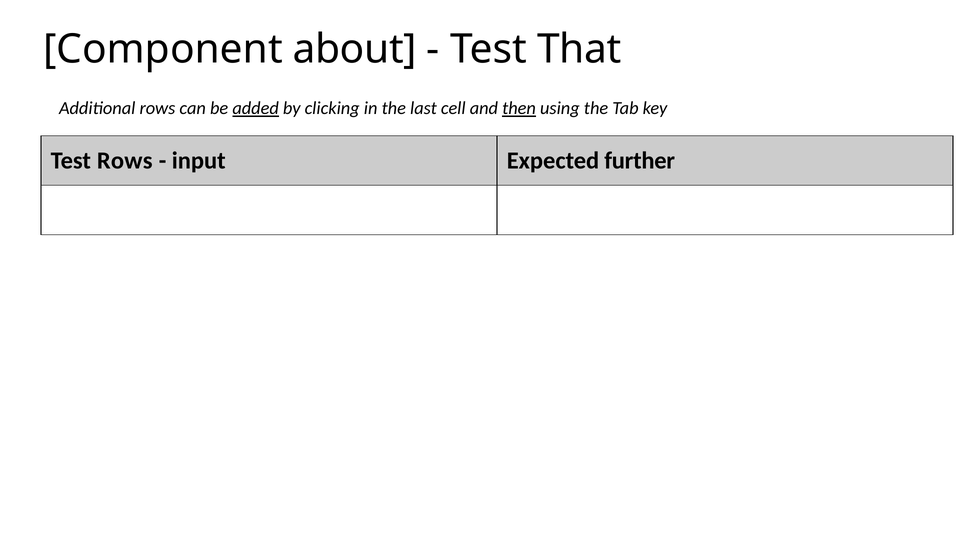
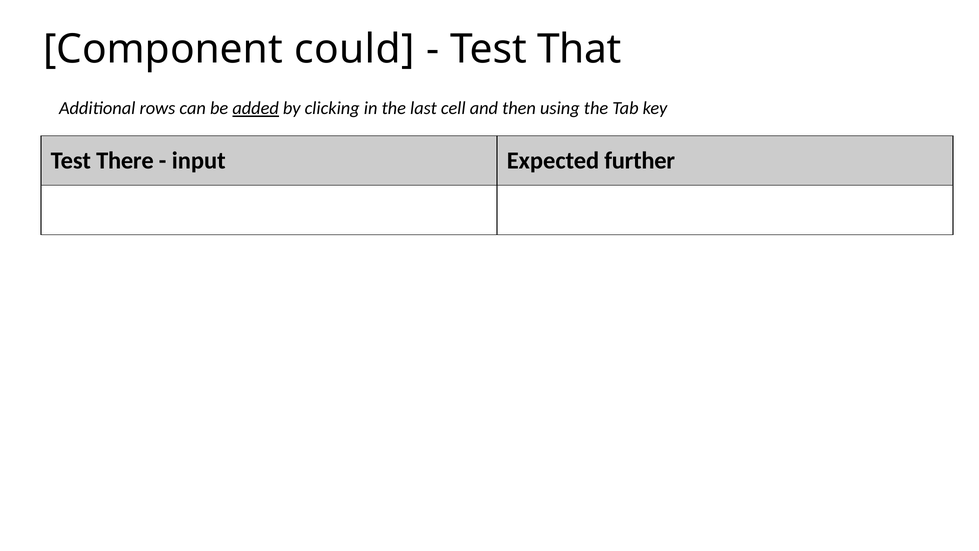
about: about -> could
then underline: present -> none
Test Rows: Rows -> There
